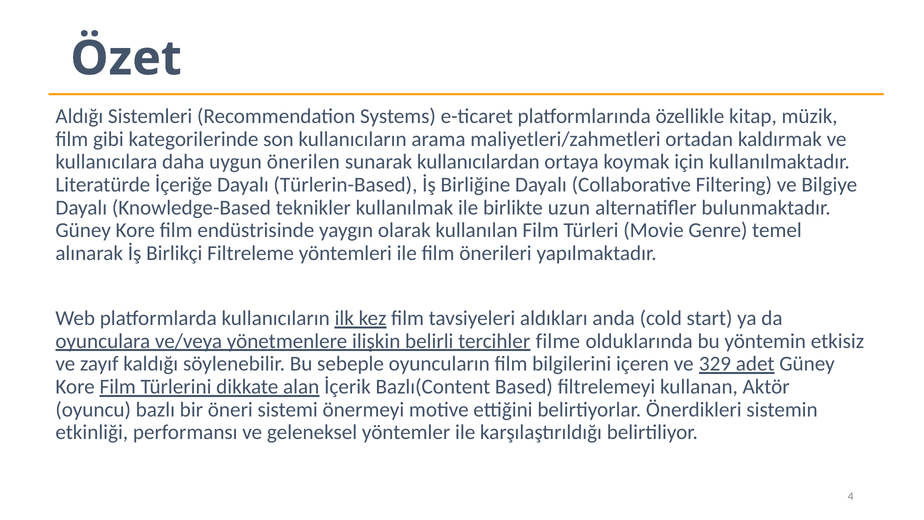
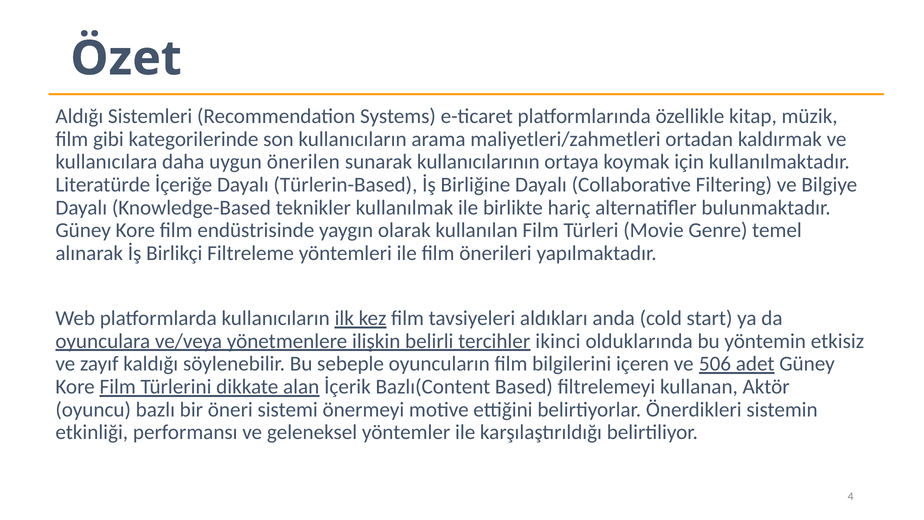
kullanıcılardan: kullanıcılardan -> kullanıcılarının
uzun: uzun -> hariç
filme: filme -> ikinci
329: 329 -> 506
